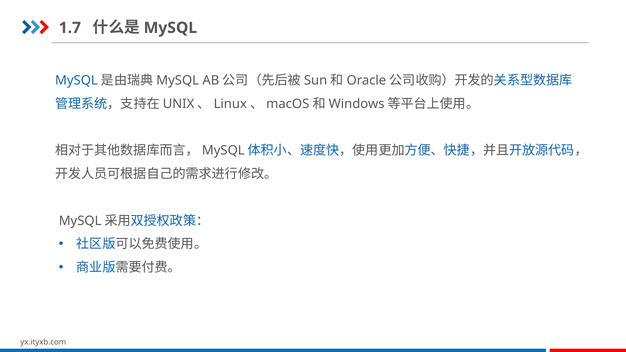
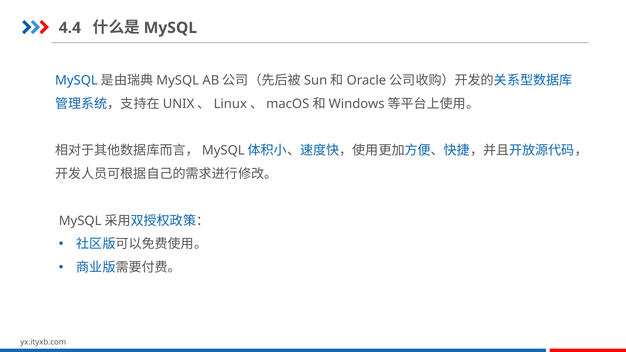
1.7: 1.7 -> 4.4
